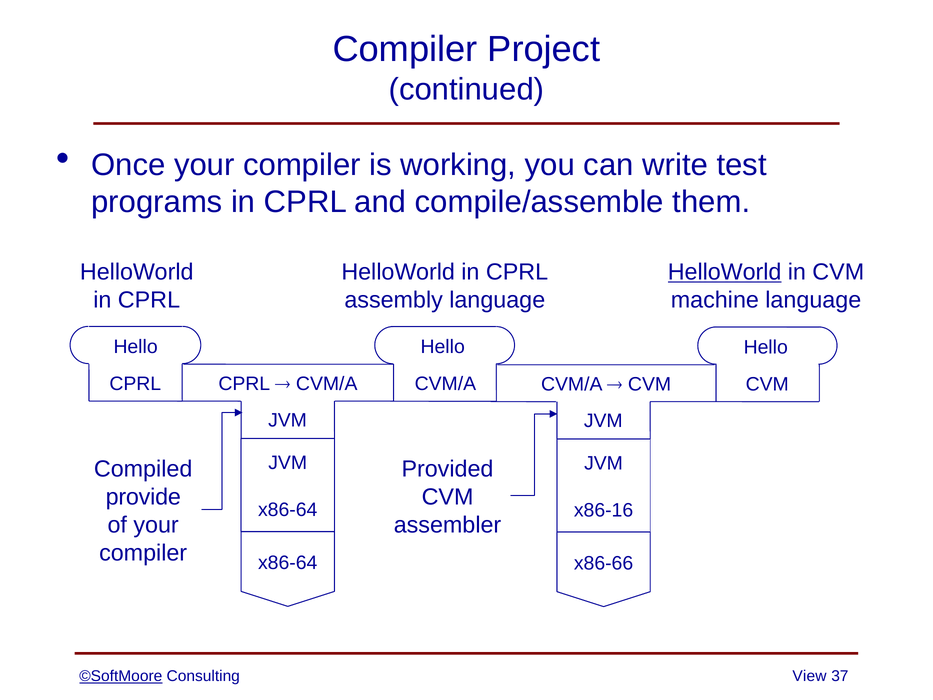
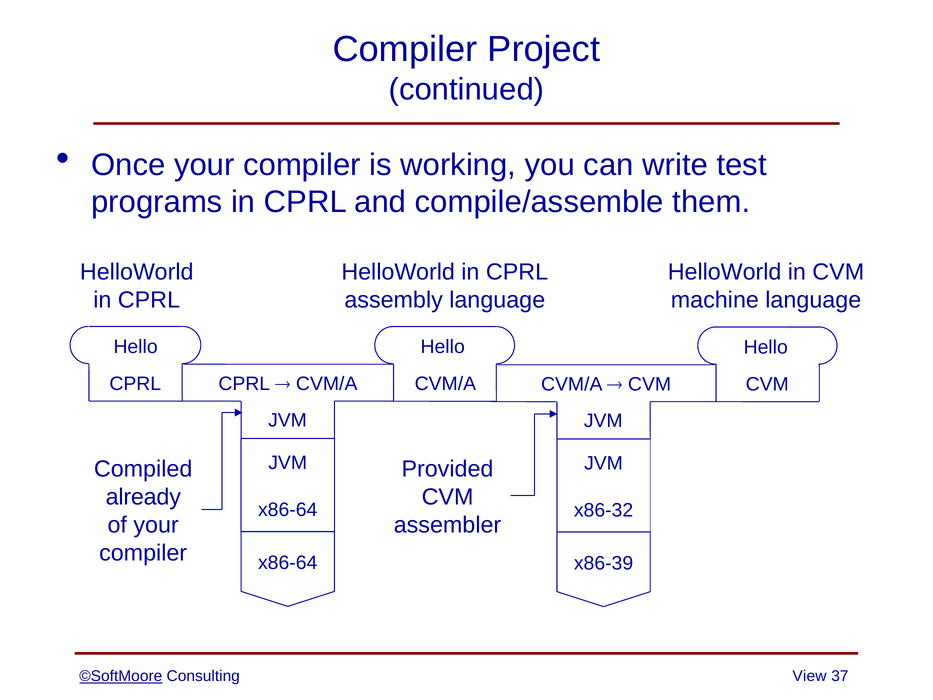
HelloWorld at (725, 272) underline: present -> none
provide: provide -> already
x86-16: x86-16 -> x86-32
x86-66: x86-66 -> x86-39
